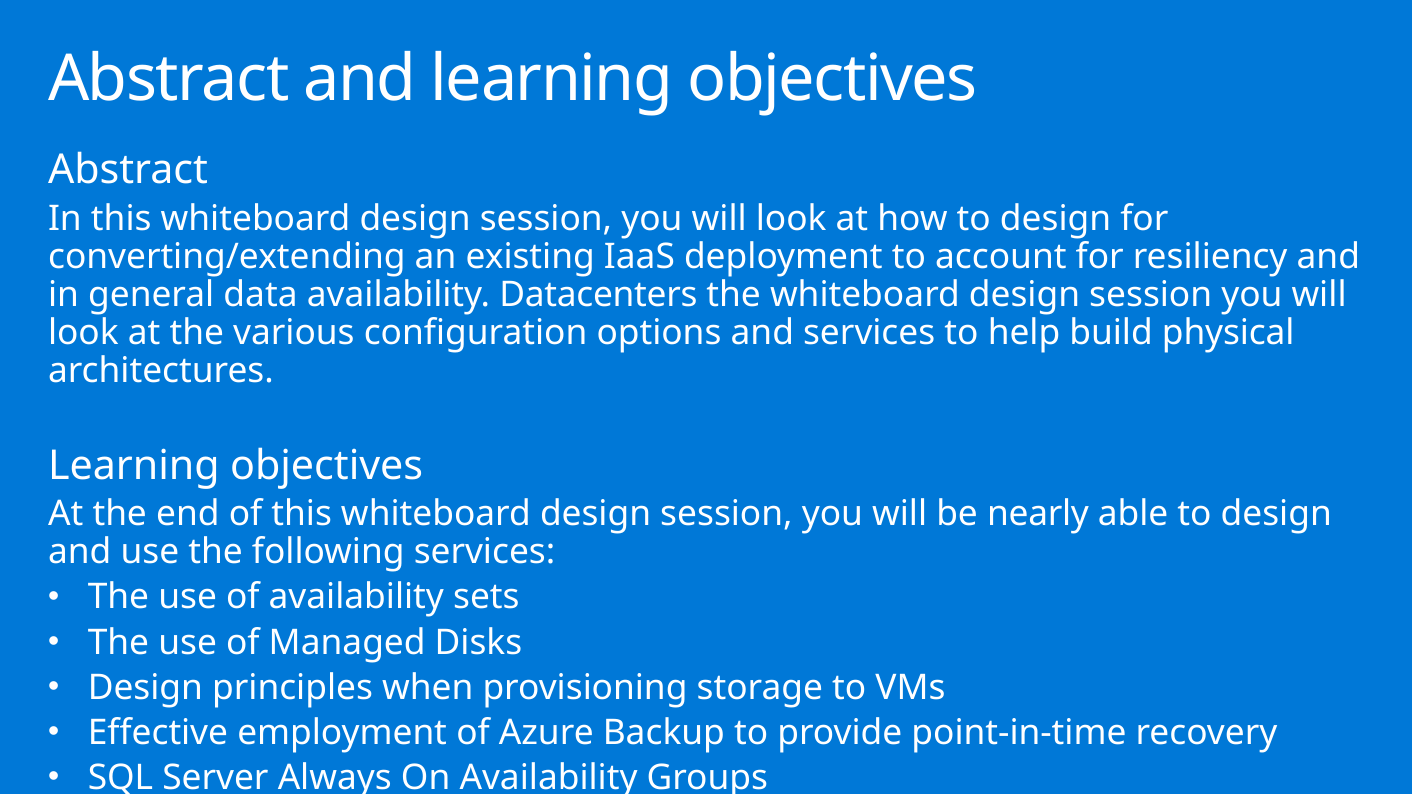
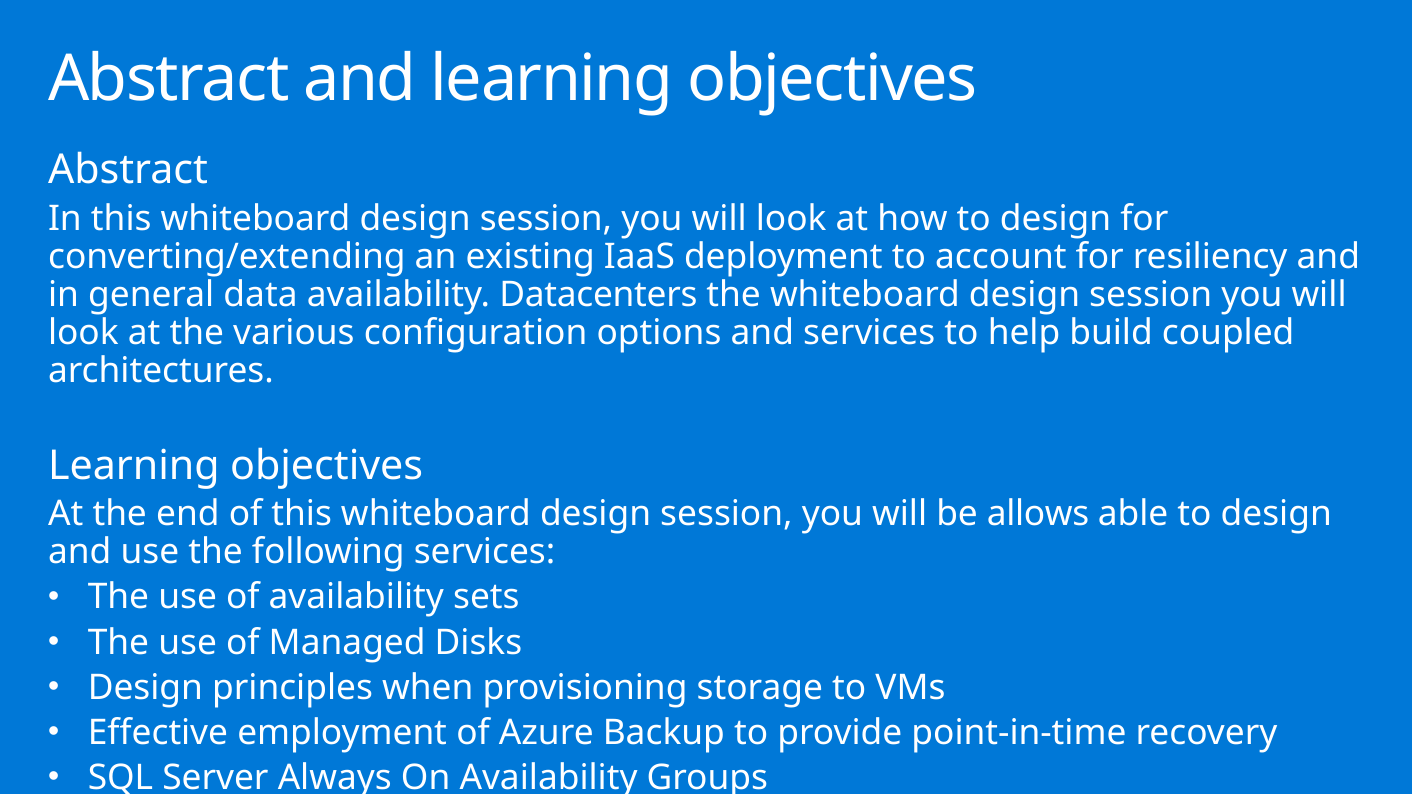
physical: physical -> coupled
nearly: nearly -> allows
